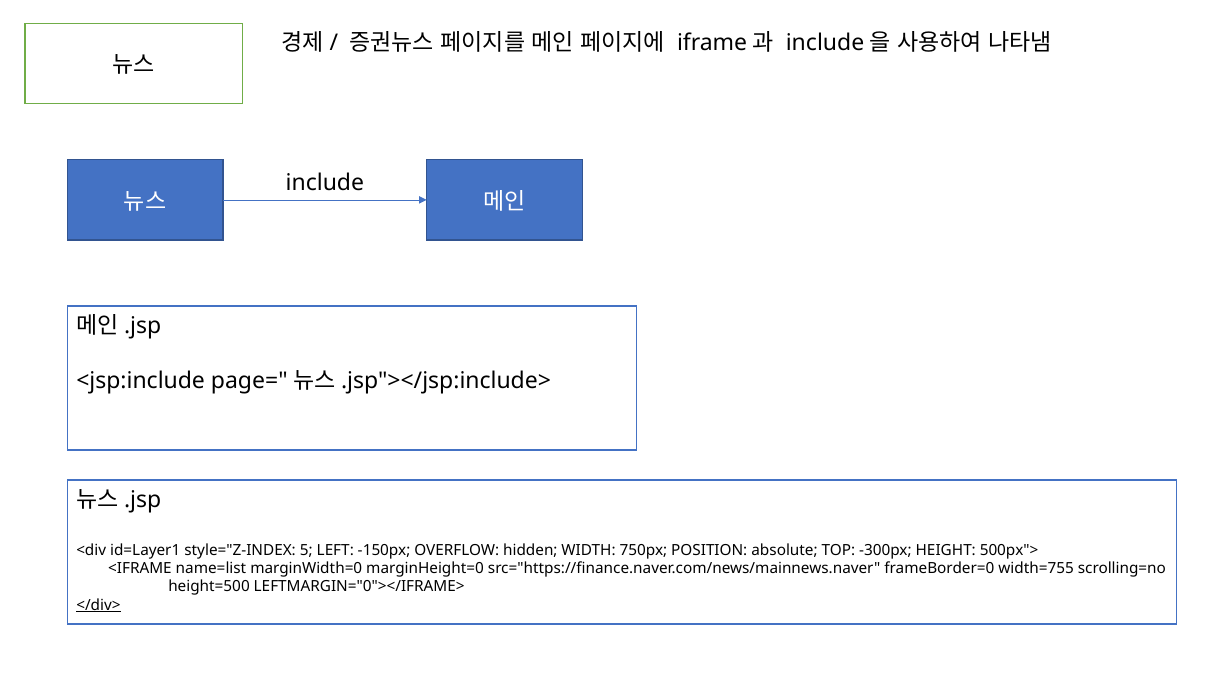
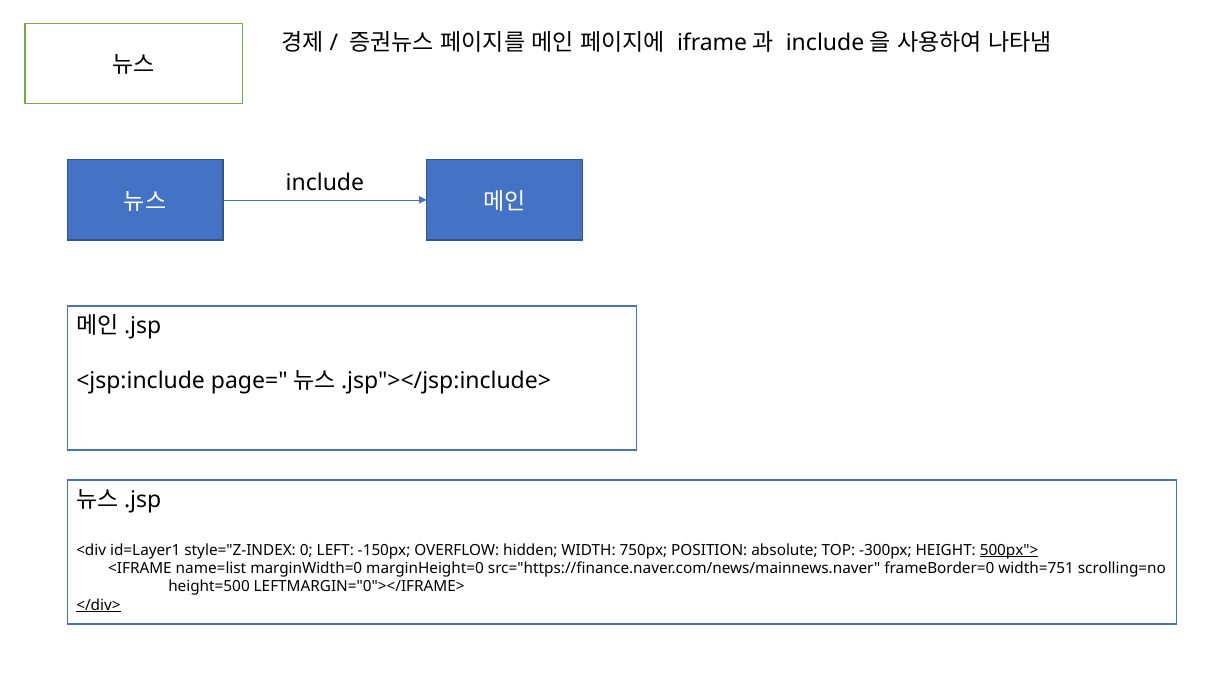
5: 5 -> 0
500px"> underline: none -> present
width=755: width=755 -> width=751
